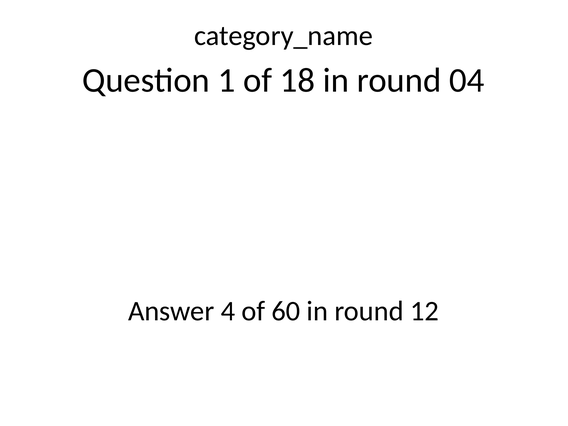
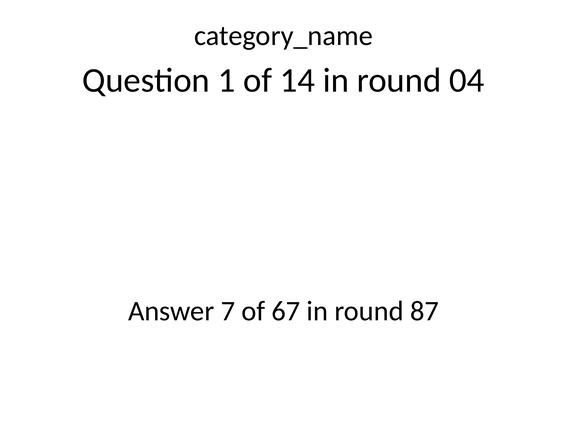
18: 18 -> 14
4: 4 -> 7
60: 60 -> 67
12: 12 -> 87
